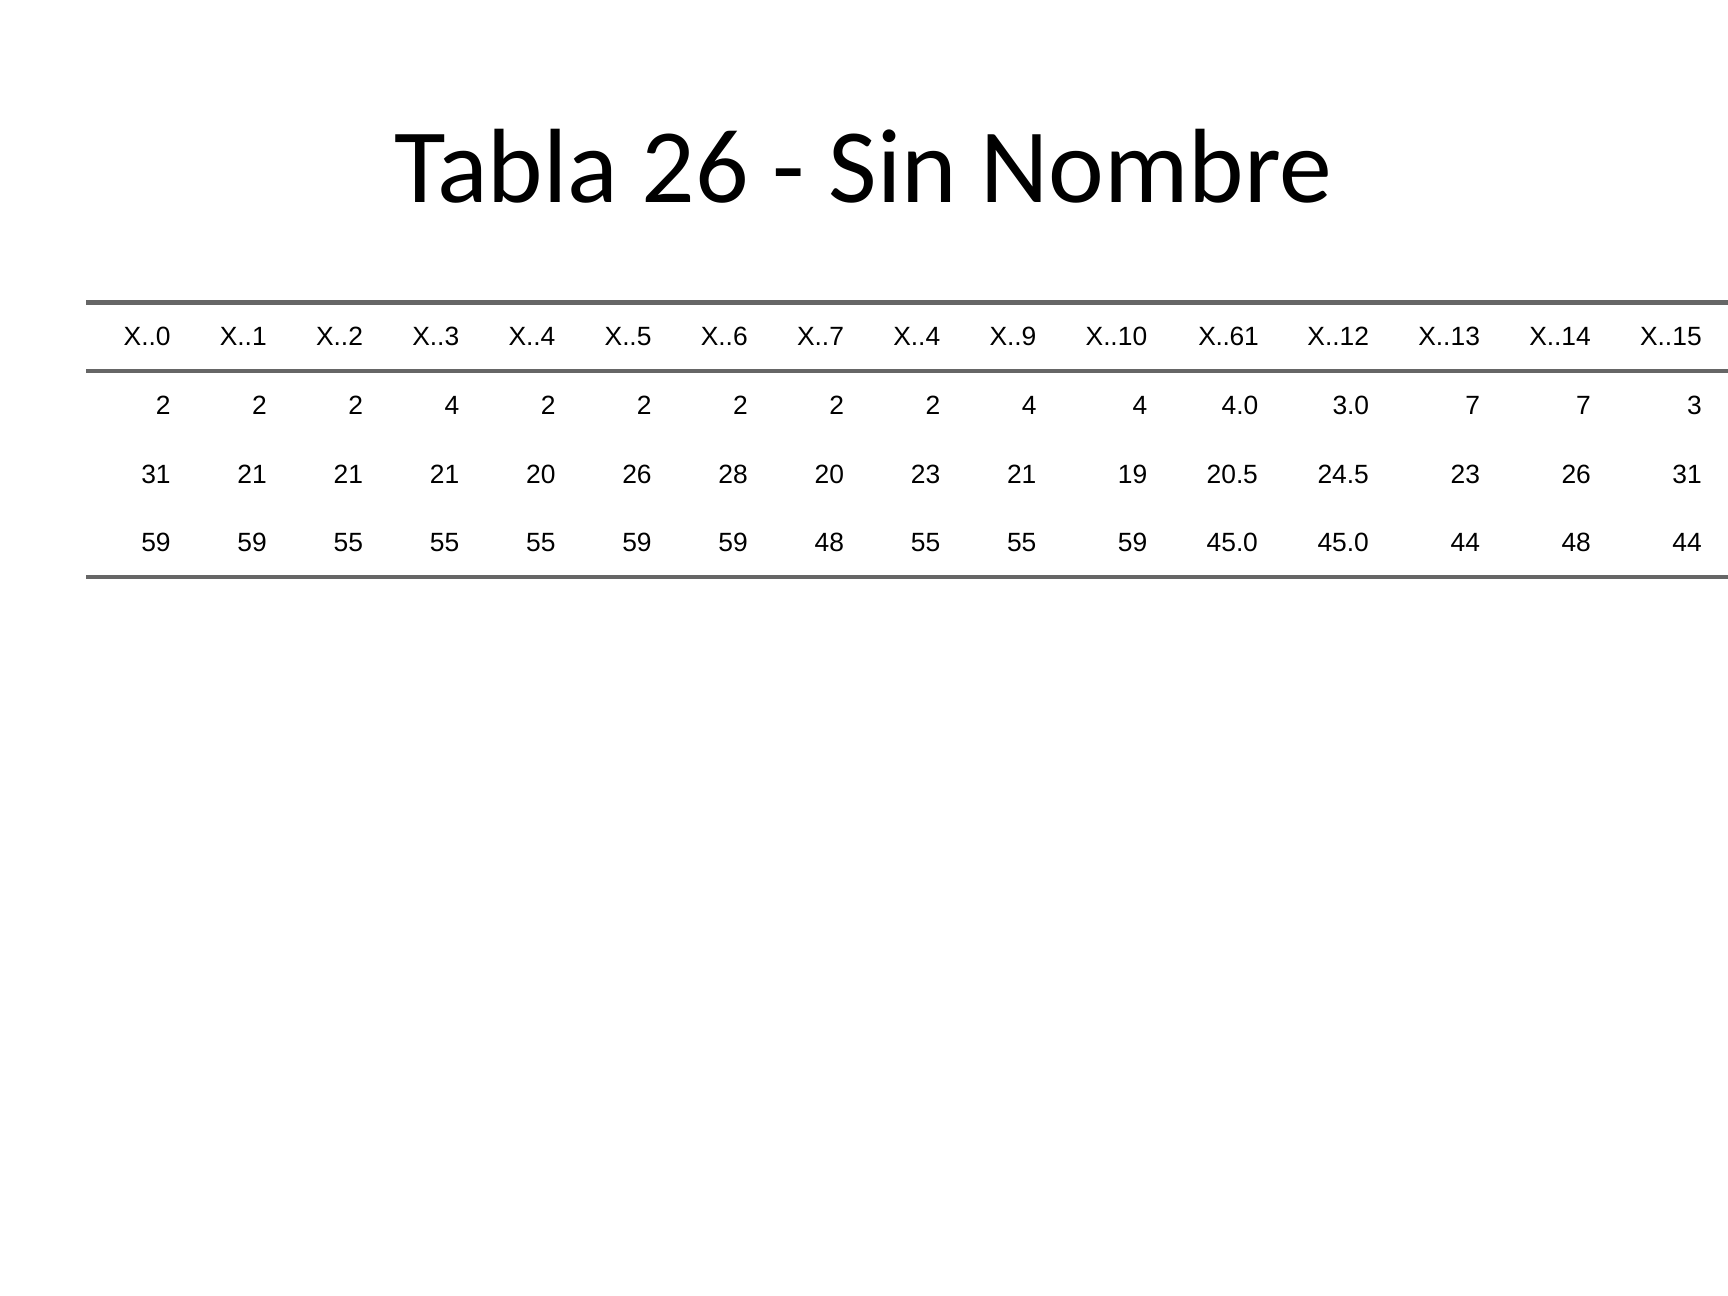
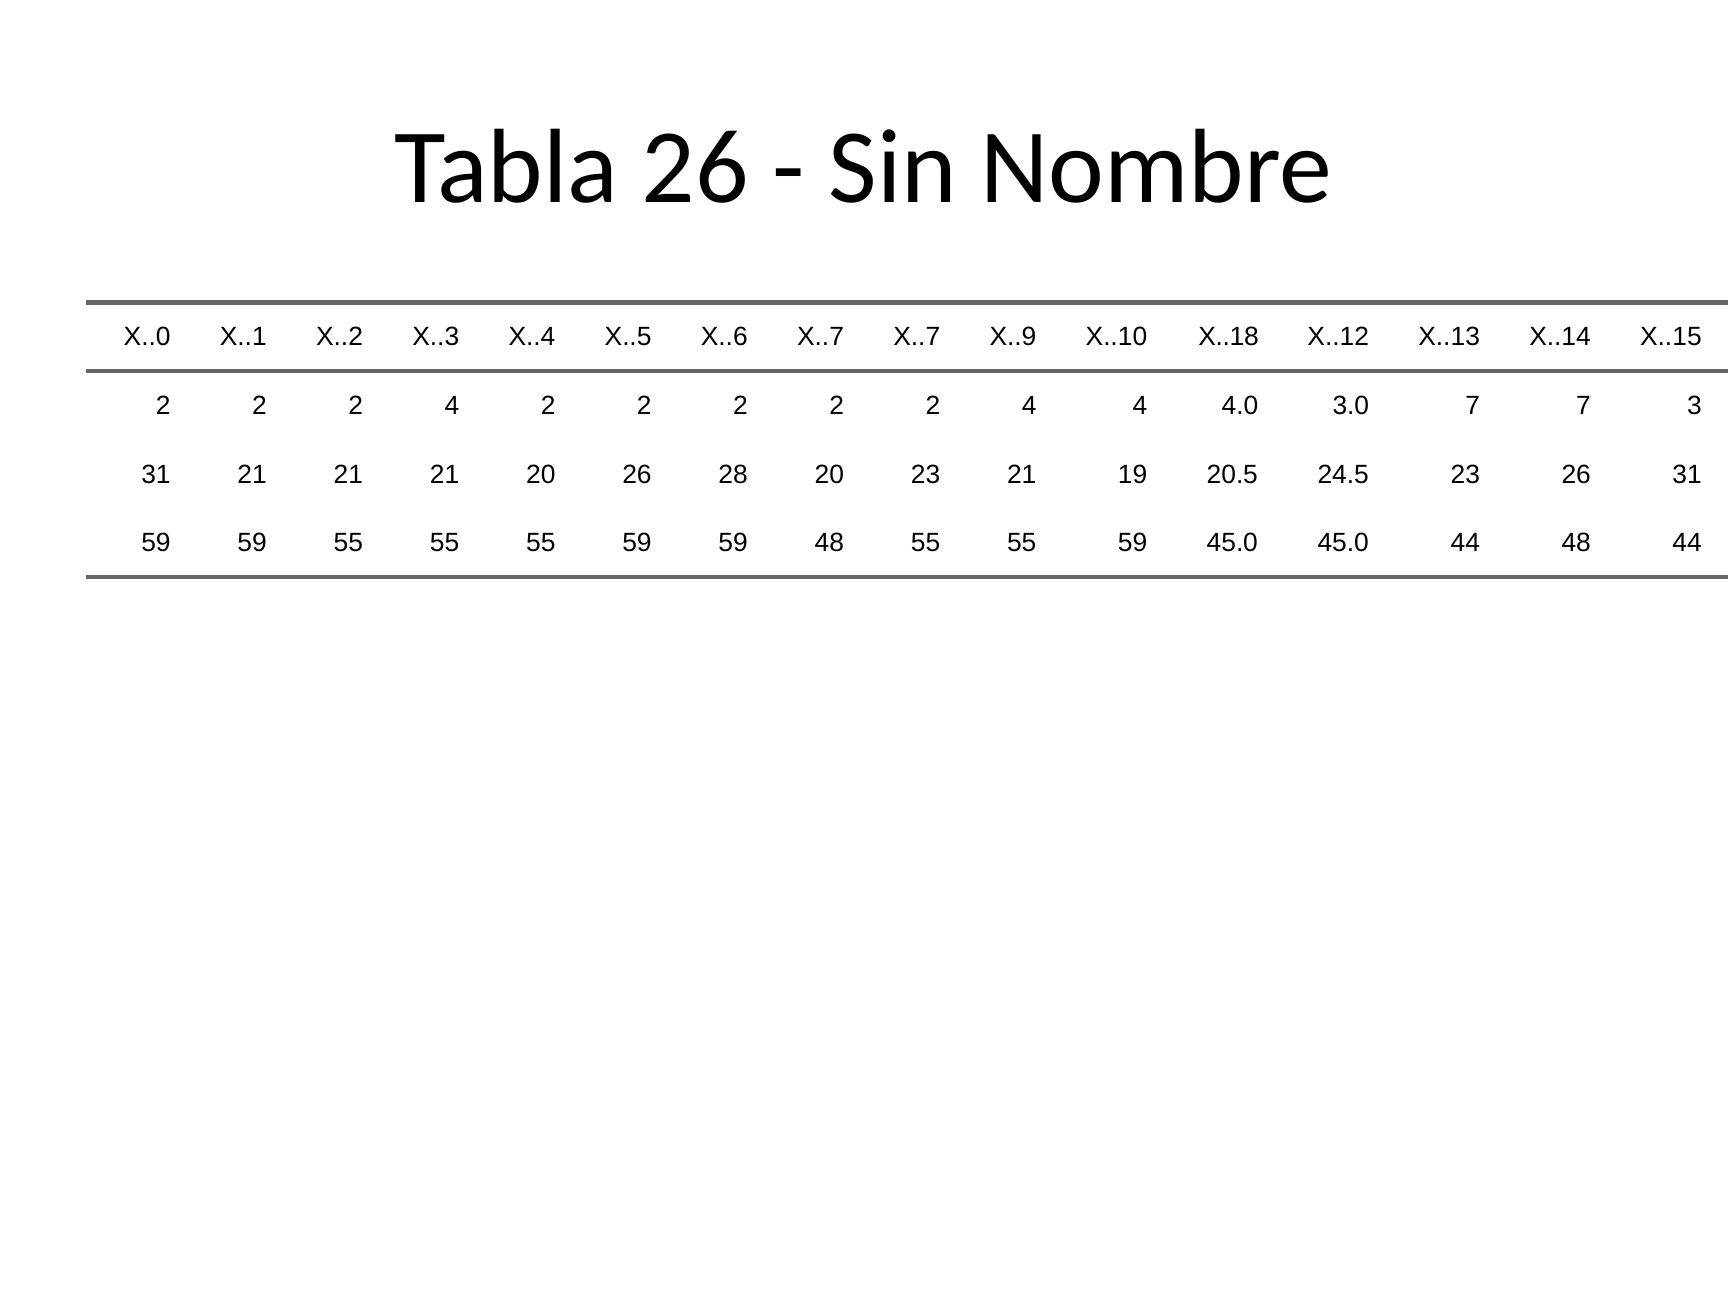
X..7 X..4: X..4 -> X..7
X..10 X..61: X..61 -> X..18
